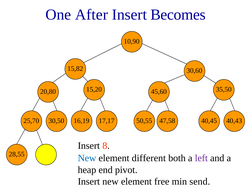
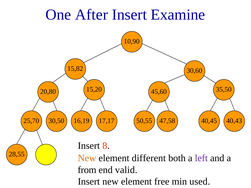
Becomes: Becomes -> Examine
New at (87, 158) colour: blue -> orange
heap: heap -> from
pivot: pivot -> valid
send: send -> used
